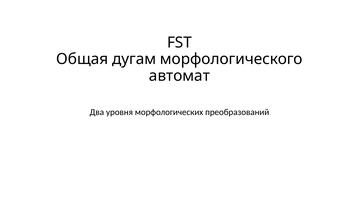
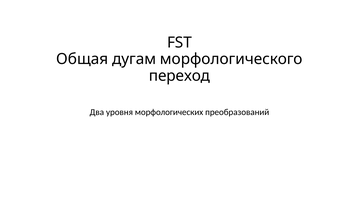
автомат: автомат -> переход
